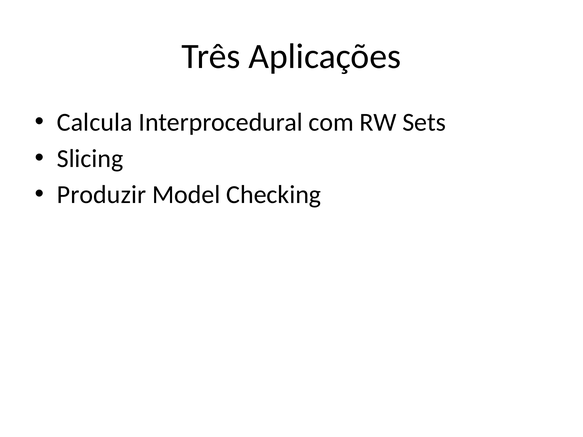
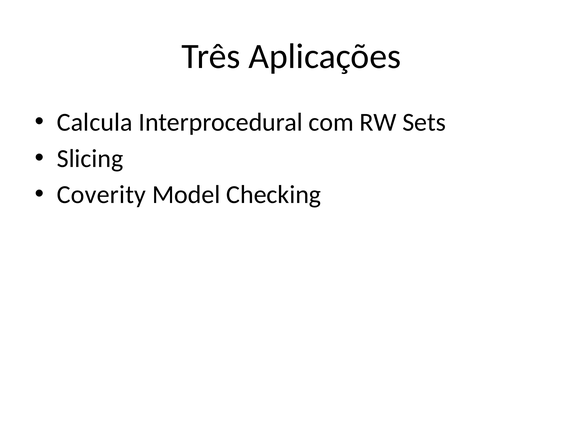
Produzir: Produzir -> Coverity
